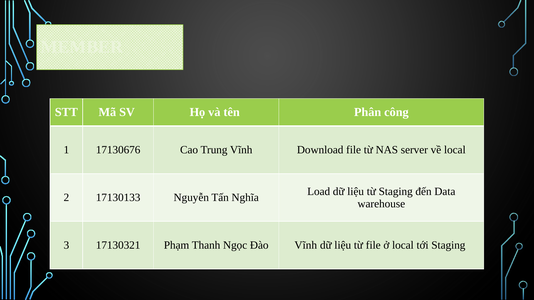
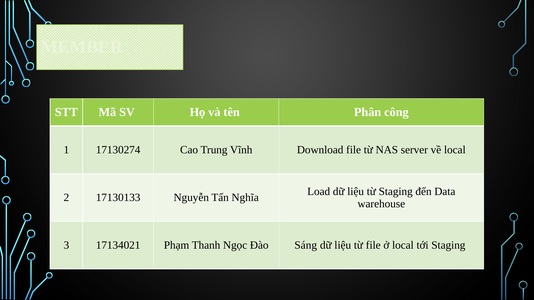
17130676: 17130676 -> 17130274
17130321: 17130321 -> 17134021
Đào Vĩnh: Vĩnh -> Sáng
